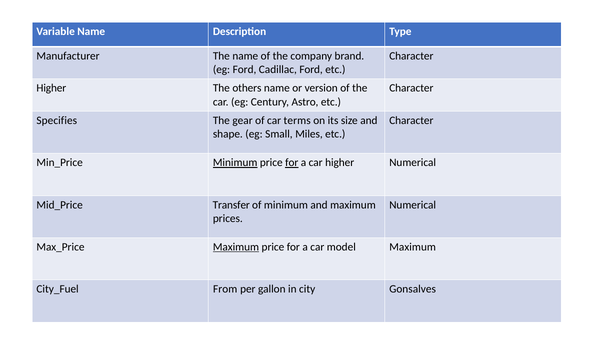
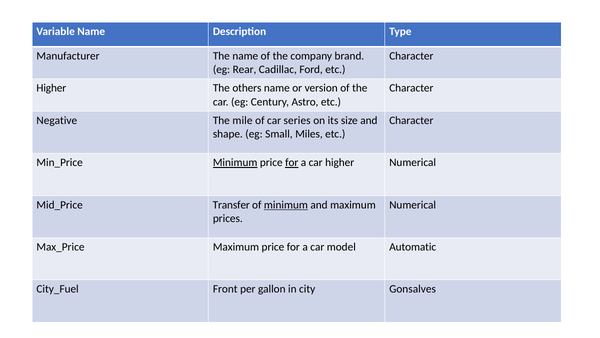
eg Ford: Ford -> Rear
Specifies: Specifies -> Negative
gear: gear -> mile
terms: terms -> series
minimum at (286, 205) underline: none -> present
Maximum at (236, 247) underline: present -> none
model Maximum: Maximum -> Automatic
From: From -> Front
